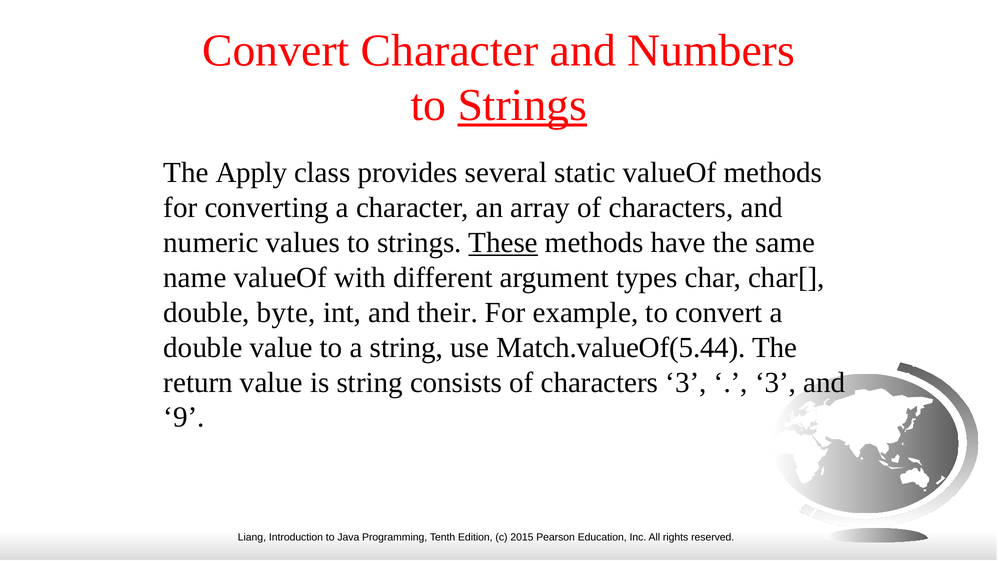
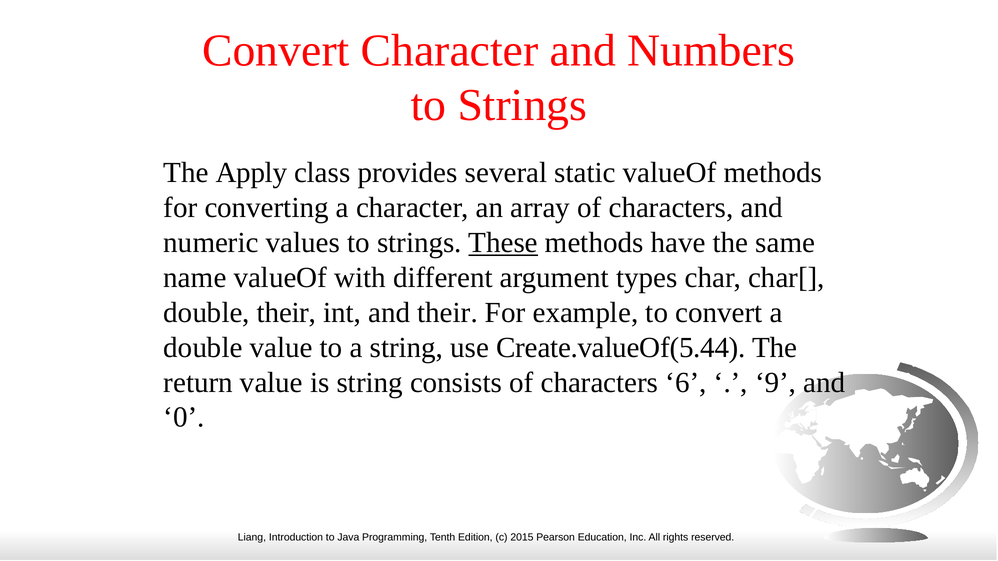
Strings at (522, 105) underline: present -> none
double byte: byte -> their
Match.valueOf(5.44: Match.valueOf(5.44 -> Create.valueOf(5.44
characters 3: 3 -> 6
3 at (776, 383): 3 -> 9
9: 9 -> 0
